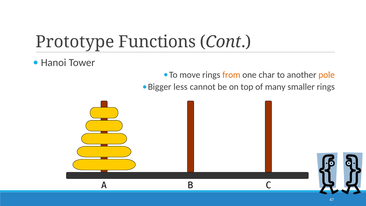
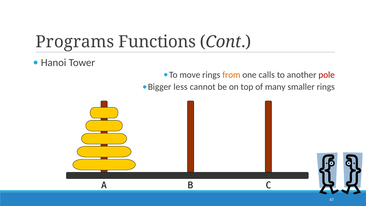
Prototype: Prototype -> Programs
char: char -> calls
pole colour: orange -> red
